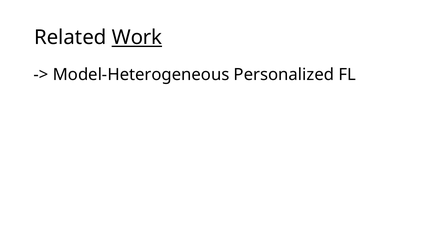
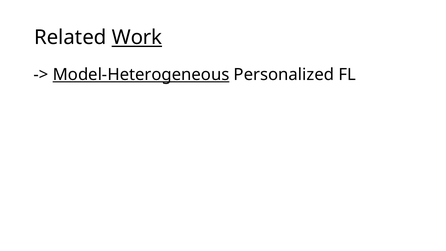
Model-Heterogeneous underline: none -> present
